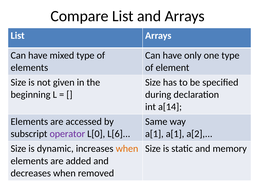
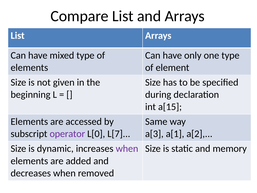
a[14: a[14 -> a[15
L[6: L[6 -> L[7
a[1 at (154, 134): a[1 -> a[3
when at (127, 149) colour: orange -> purple
